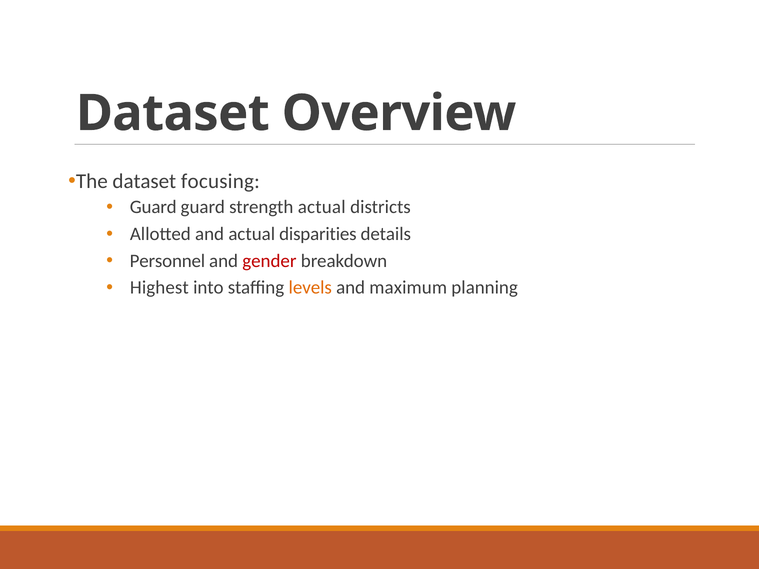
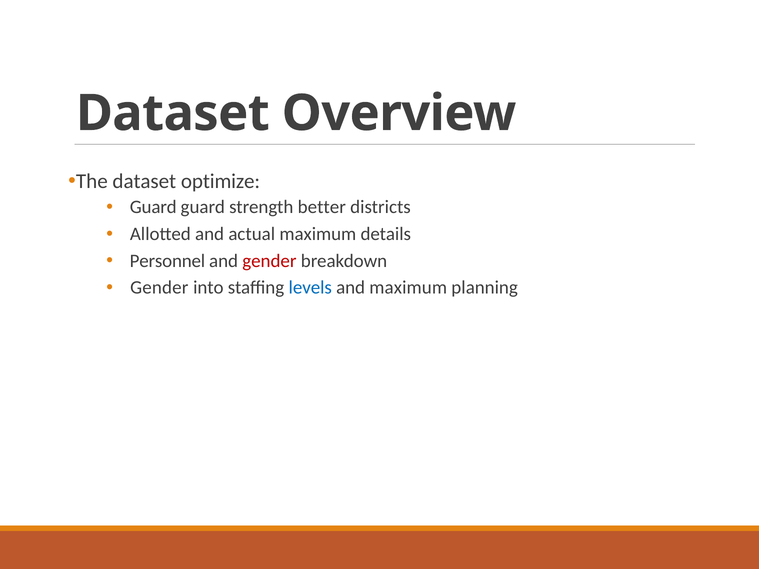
focusing: focusing -> optimize
strength actual: actual -> better
actual disparities: disparities -> maximum
Highest at (159, 288): Highest -> Gender
levels colour: orange -> blue
